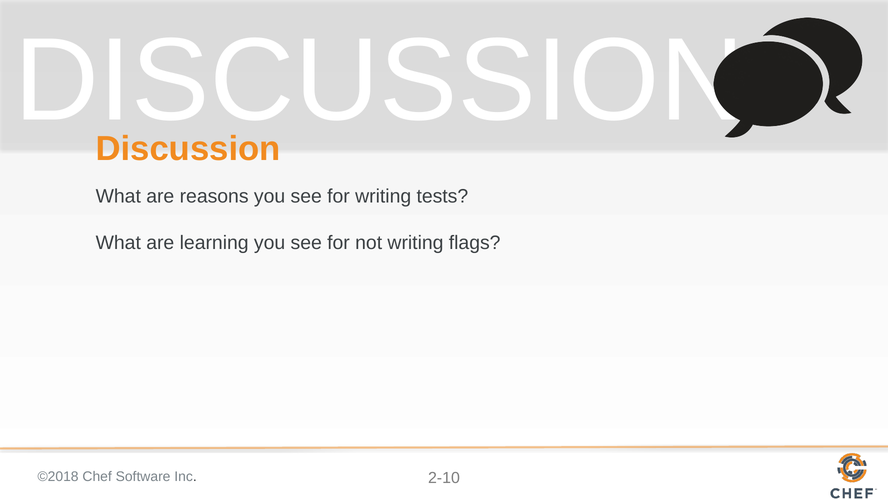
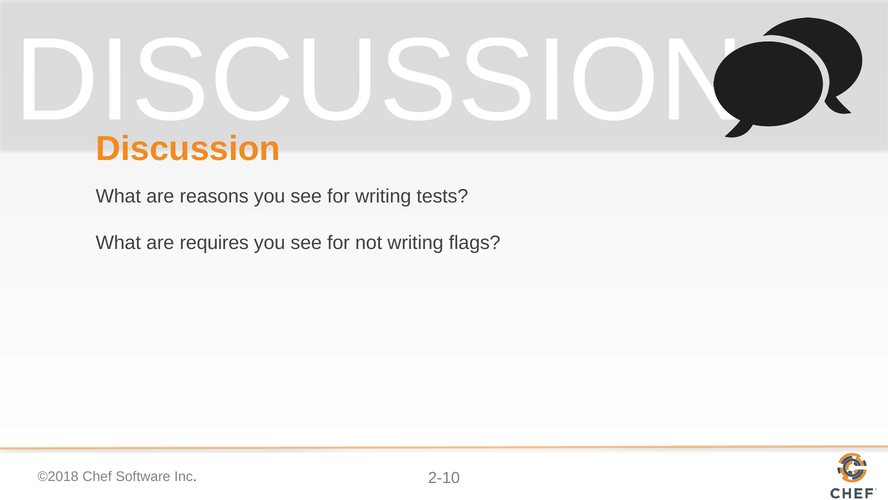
learning: learning -> requires
